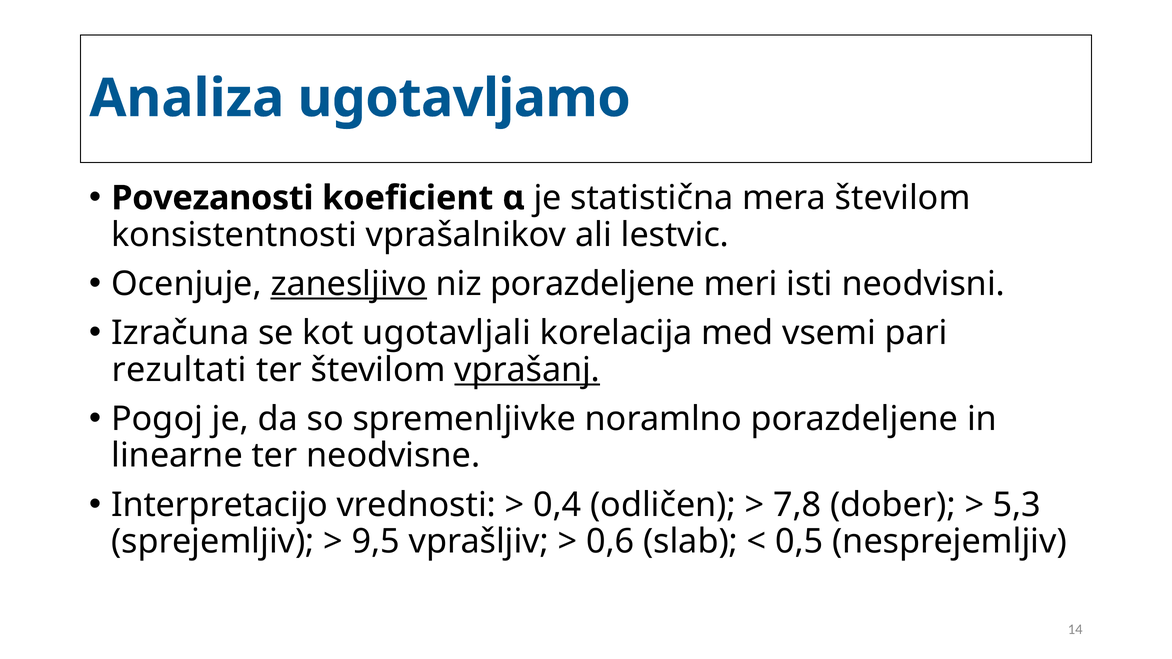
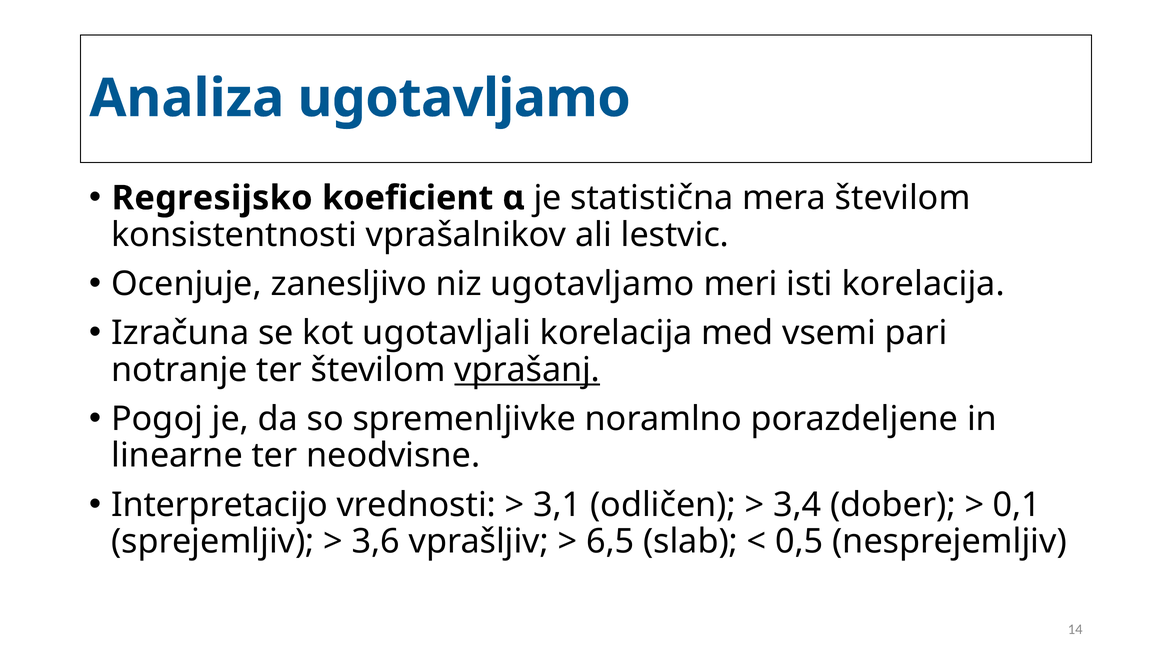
Povezanosti: Povezanosti -> Regresijsko
zanesljivo underline: present -> none
niz porazdeljene: porazdeljene -> ugotavljamo
isti neodvisni: neodvisni -> korelacija
rezultati: rezultati -> notranje
0,4: 0,4 -> 3,1
7,8: 7,8 -> 3,4
5,3: 5,3 -> 0,1
9,5: 9,5 -> 3,6
0,6: 0,6 -> 6,5
